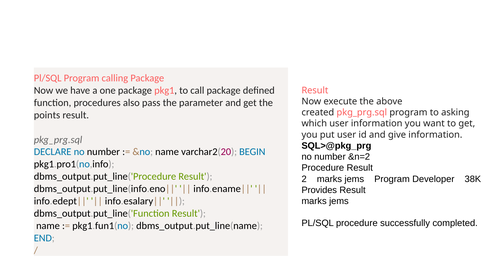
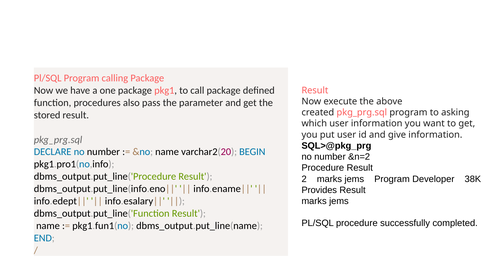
points: points -> stored
